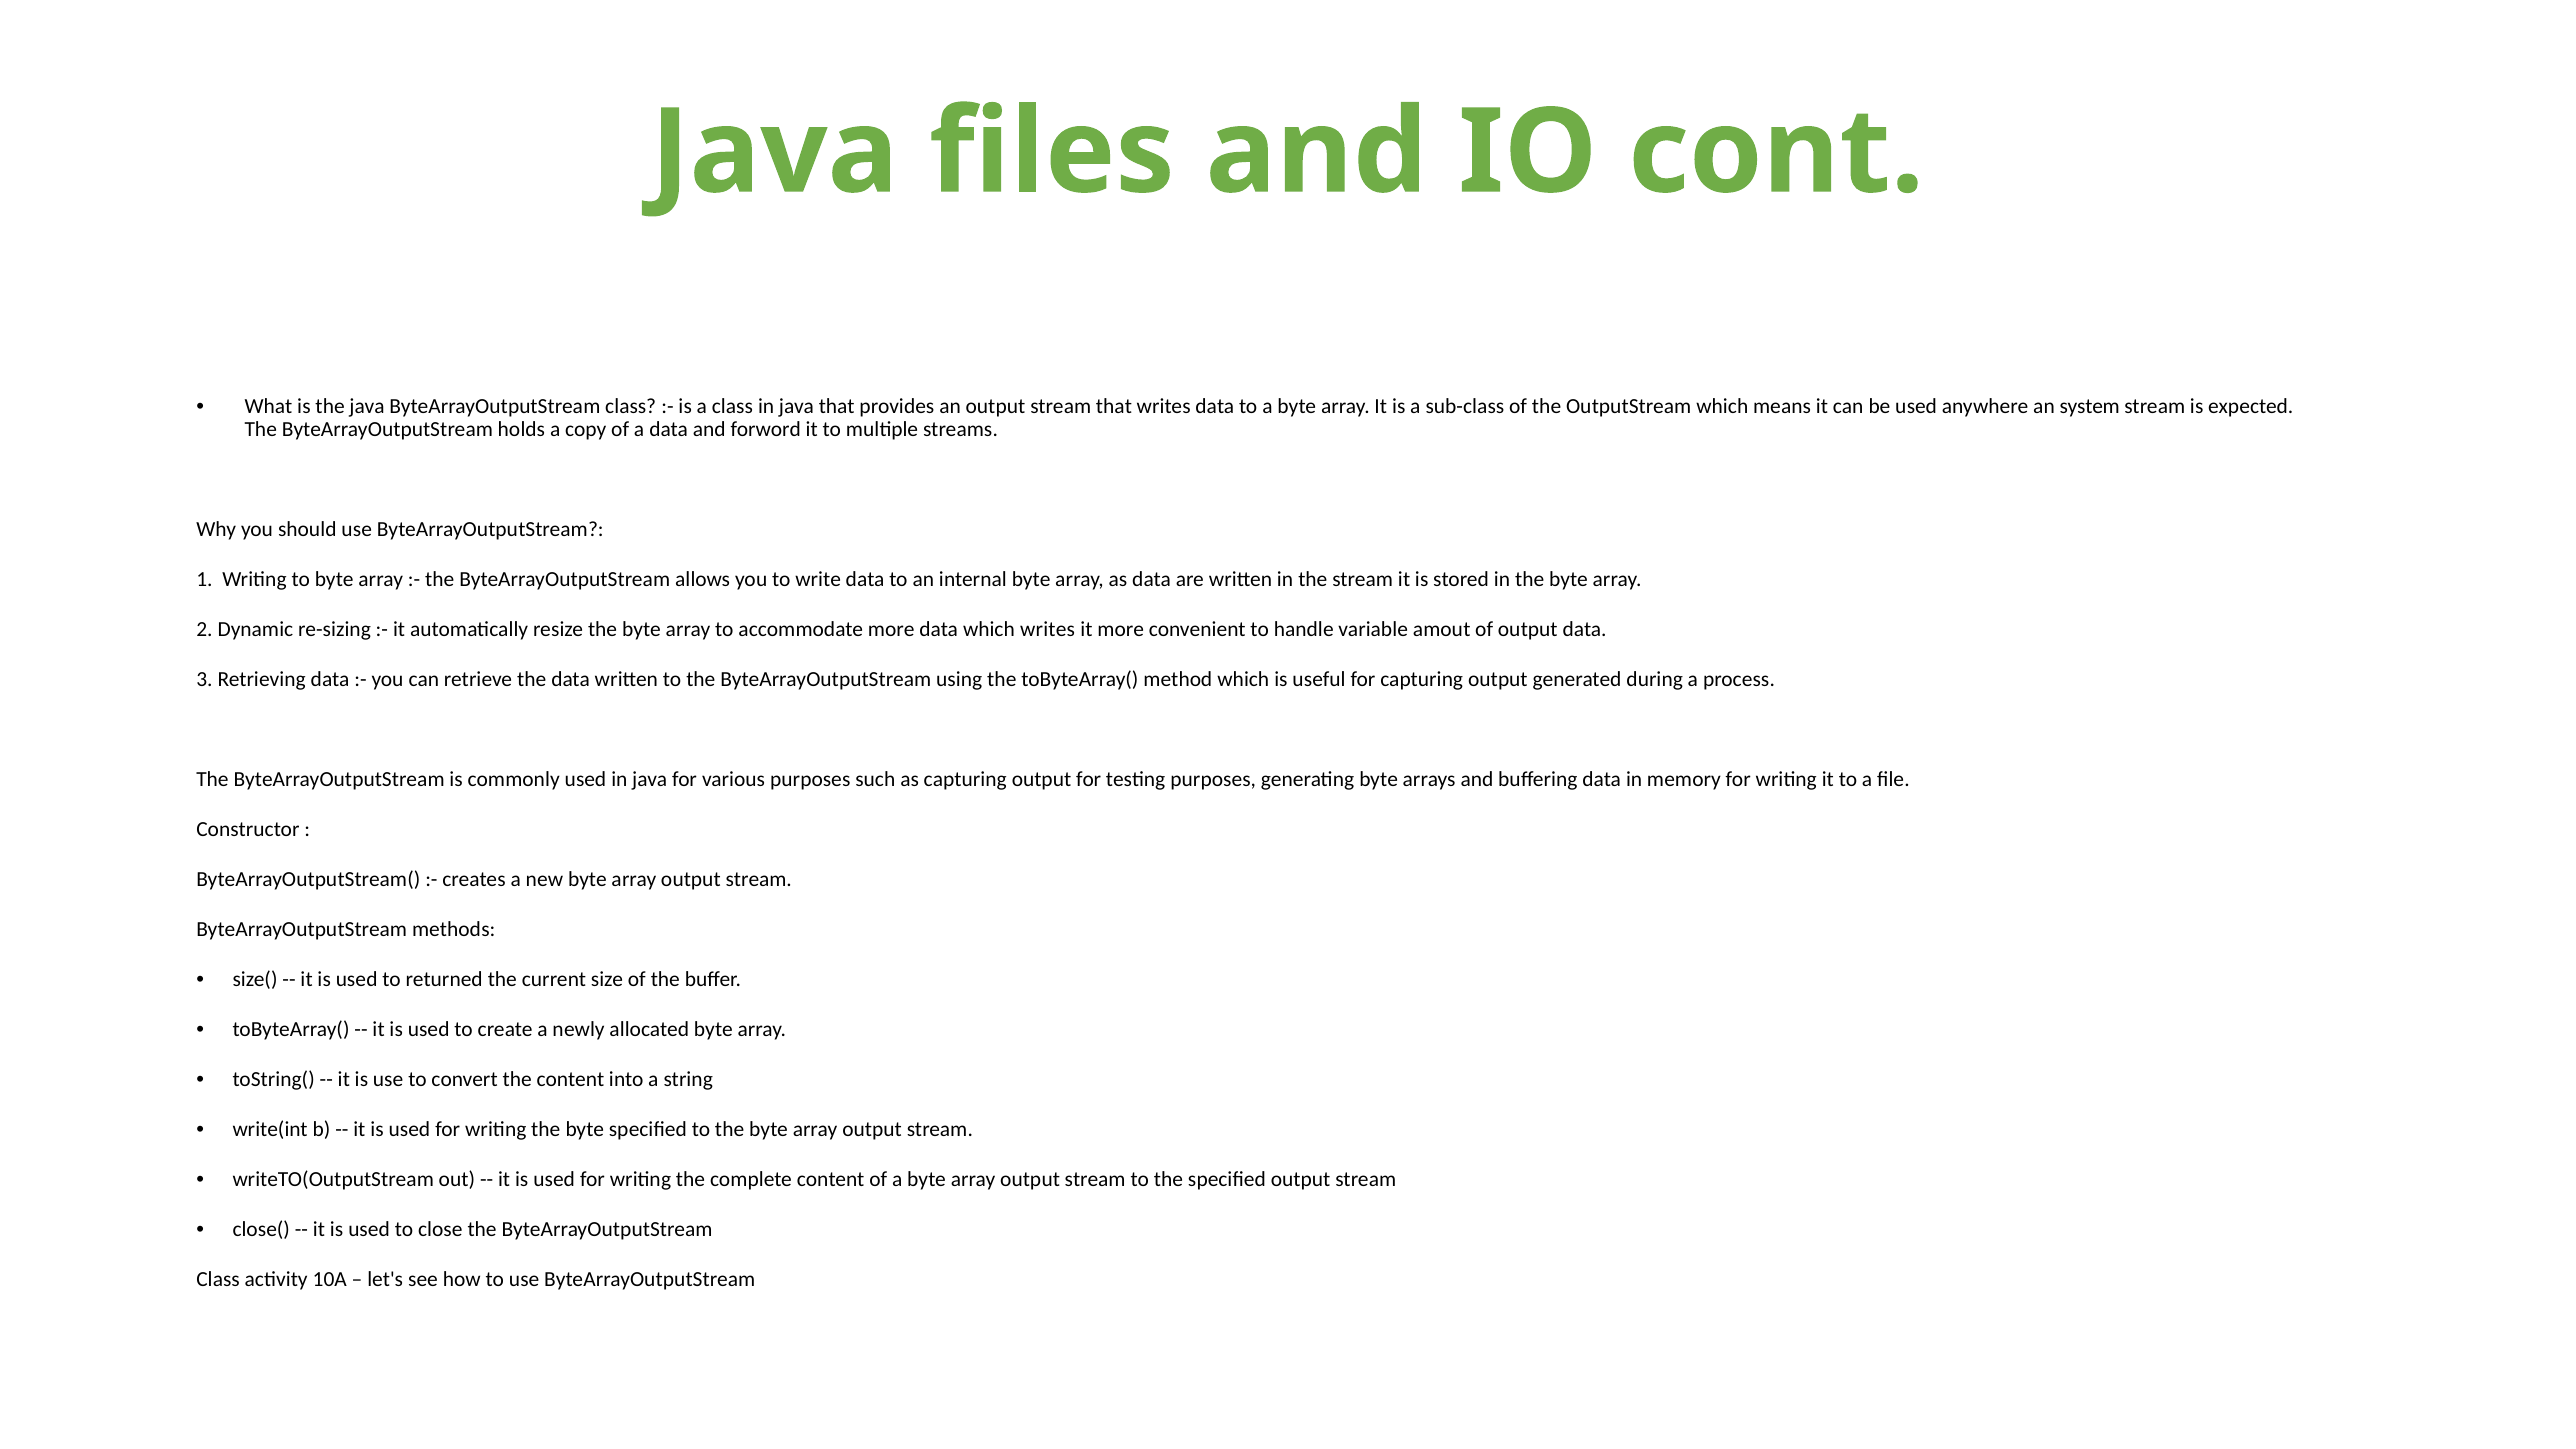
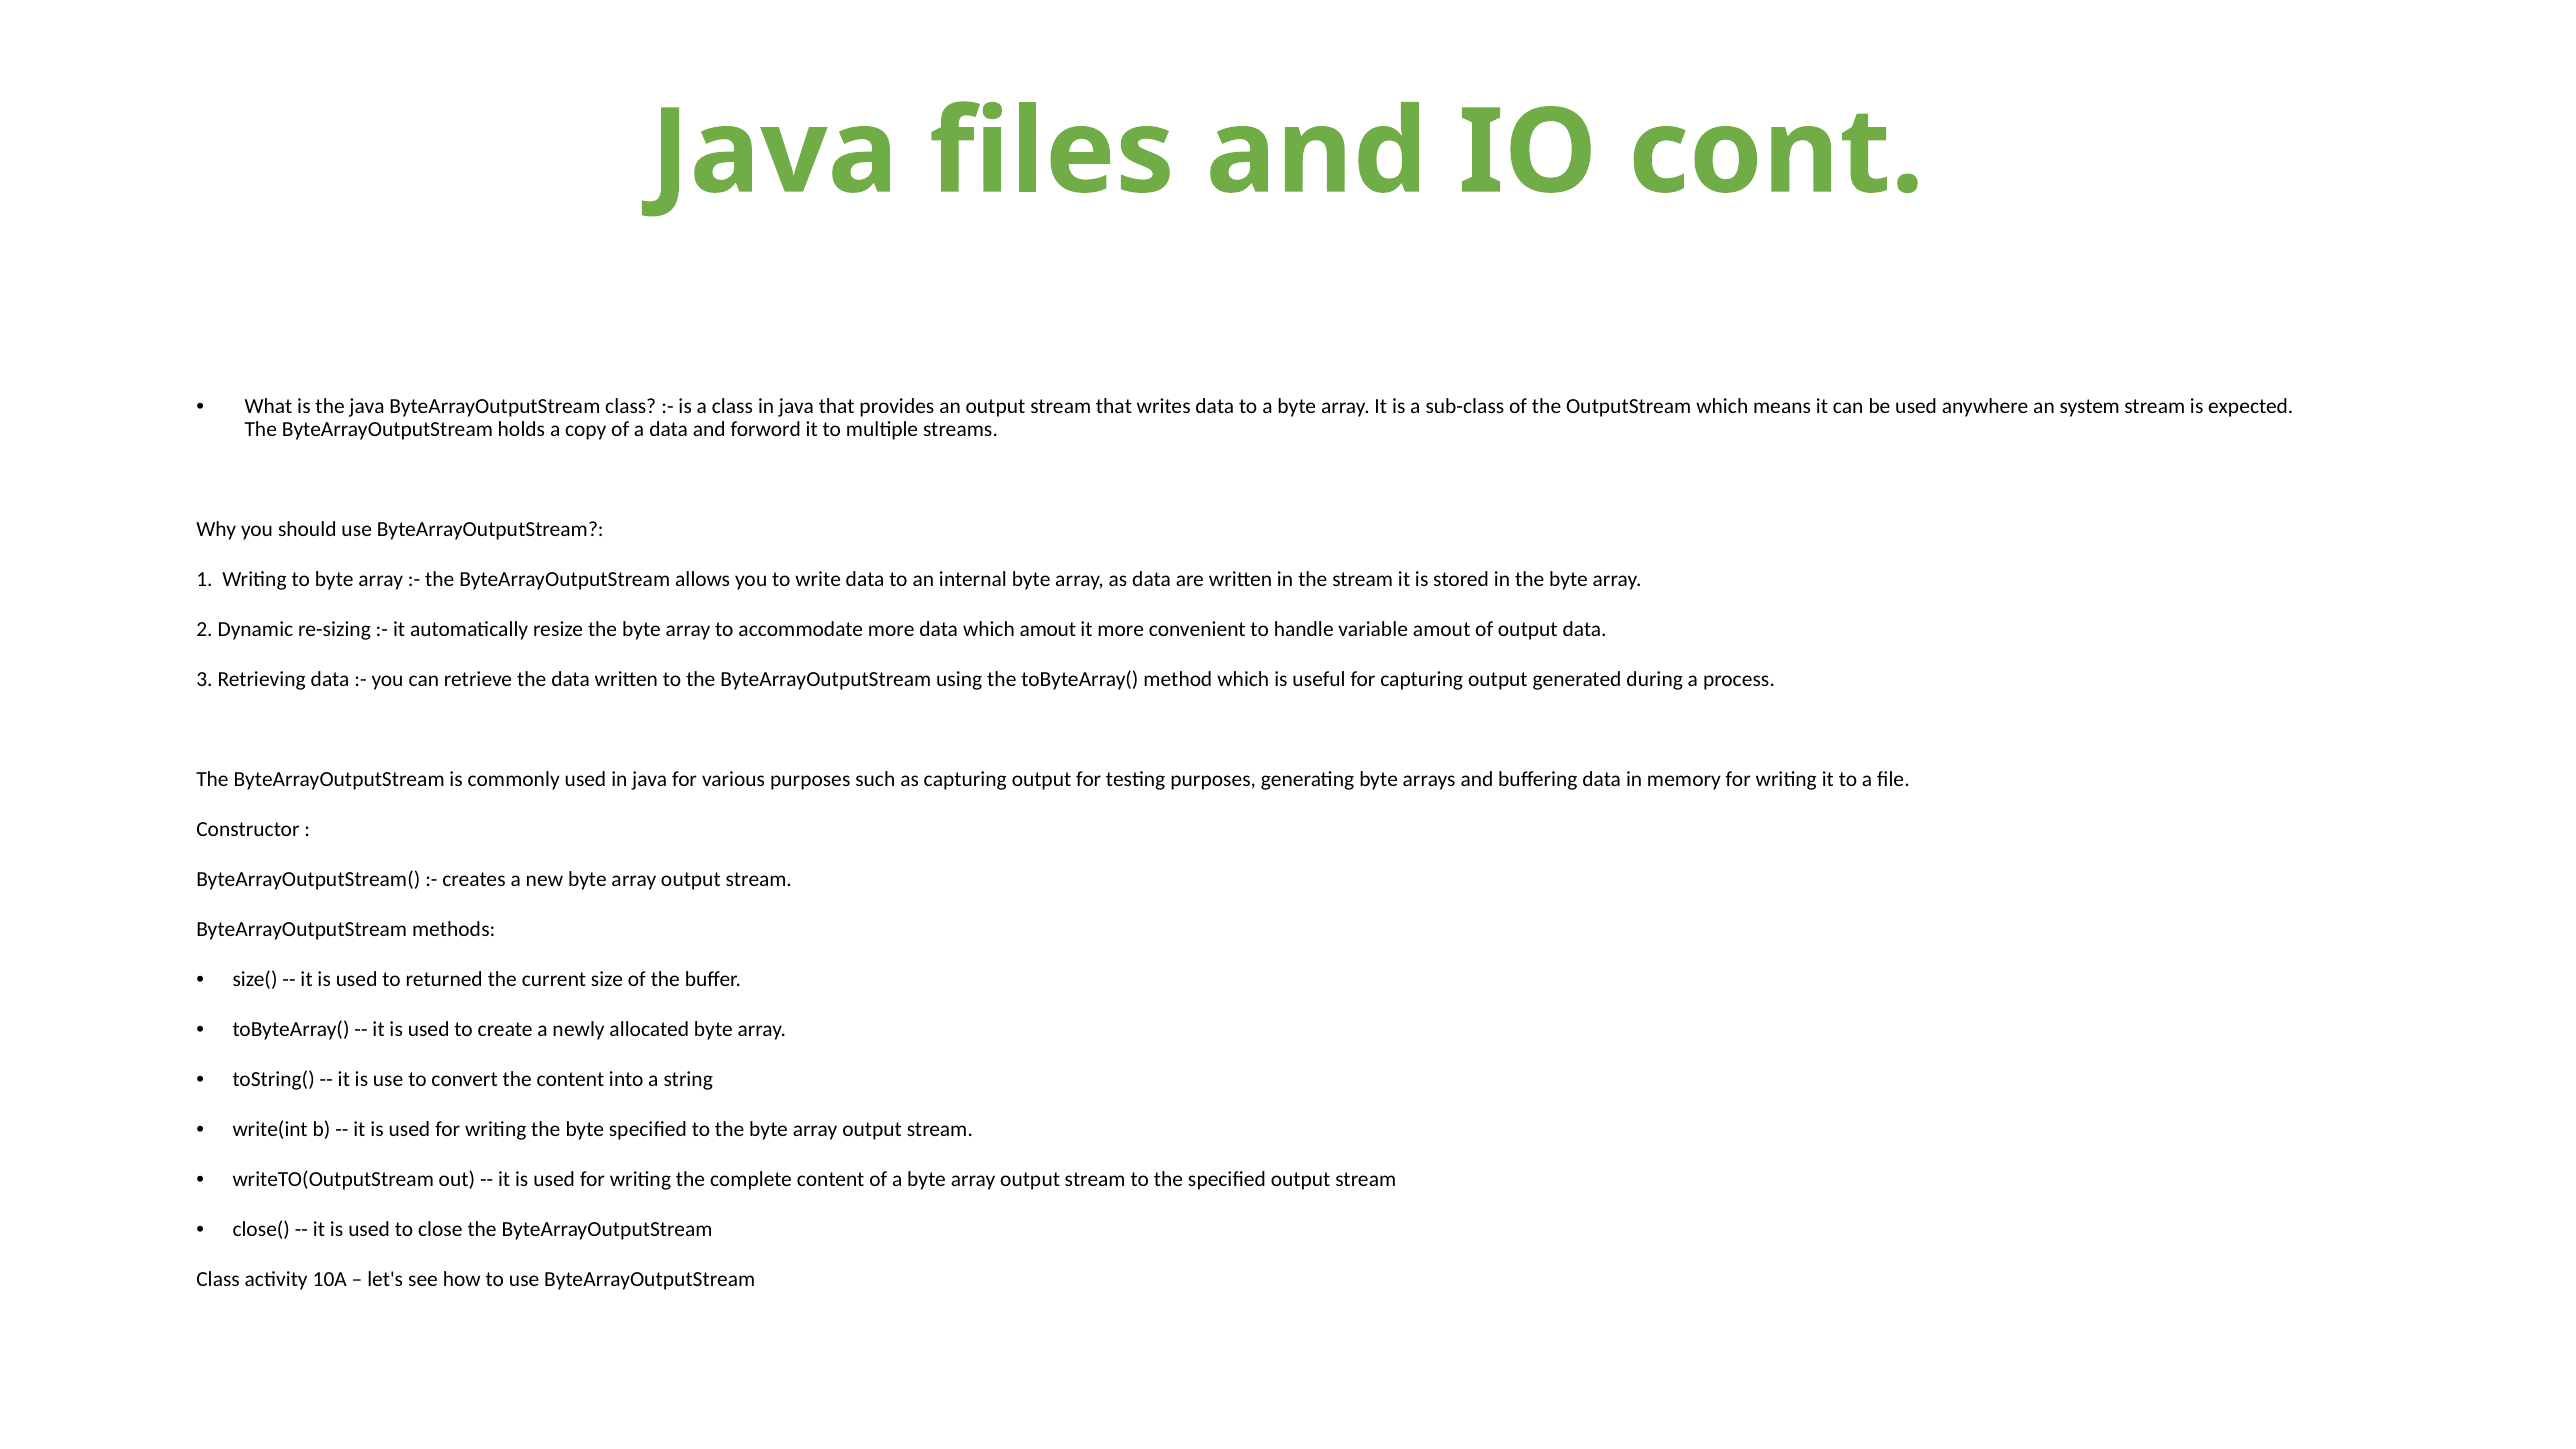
which writes: writes -> amout
